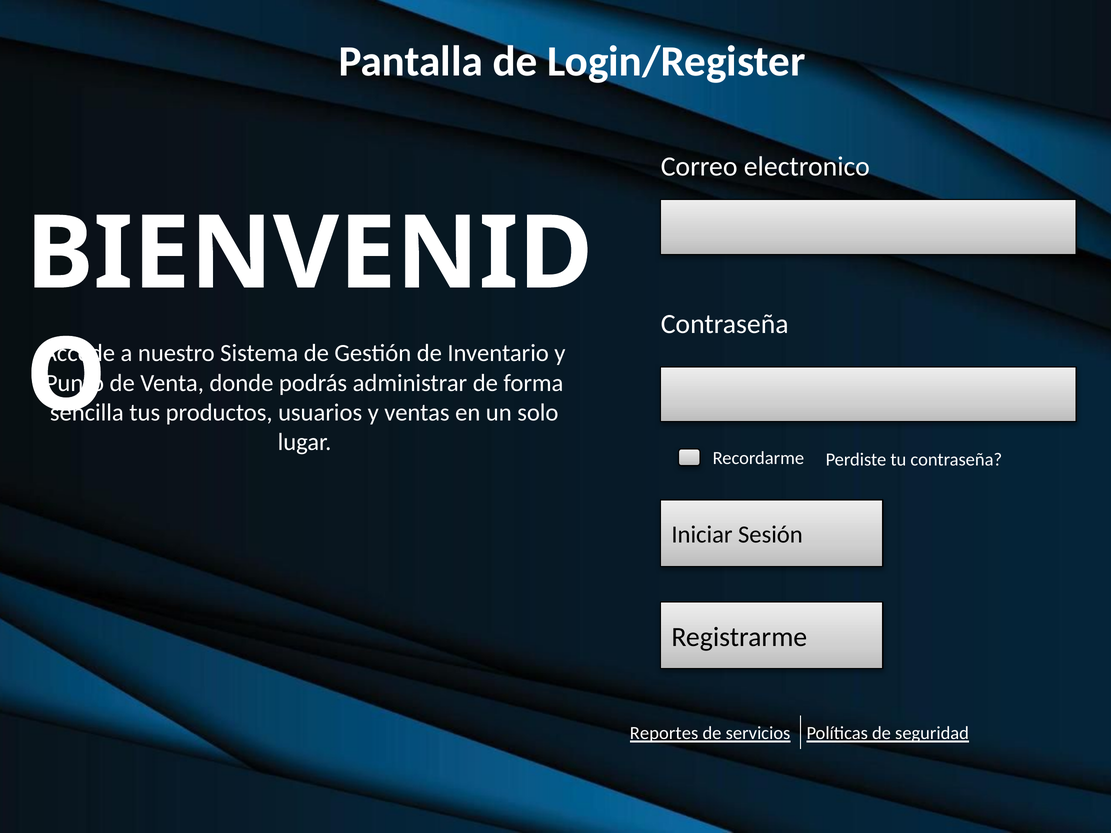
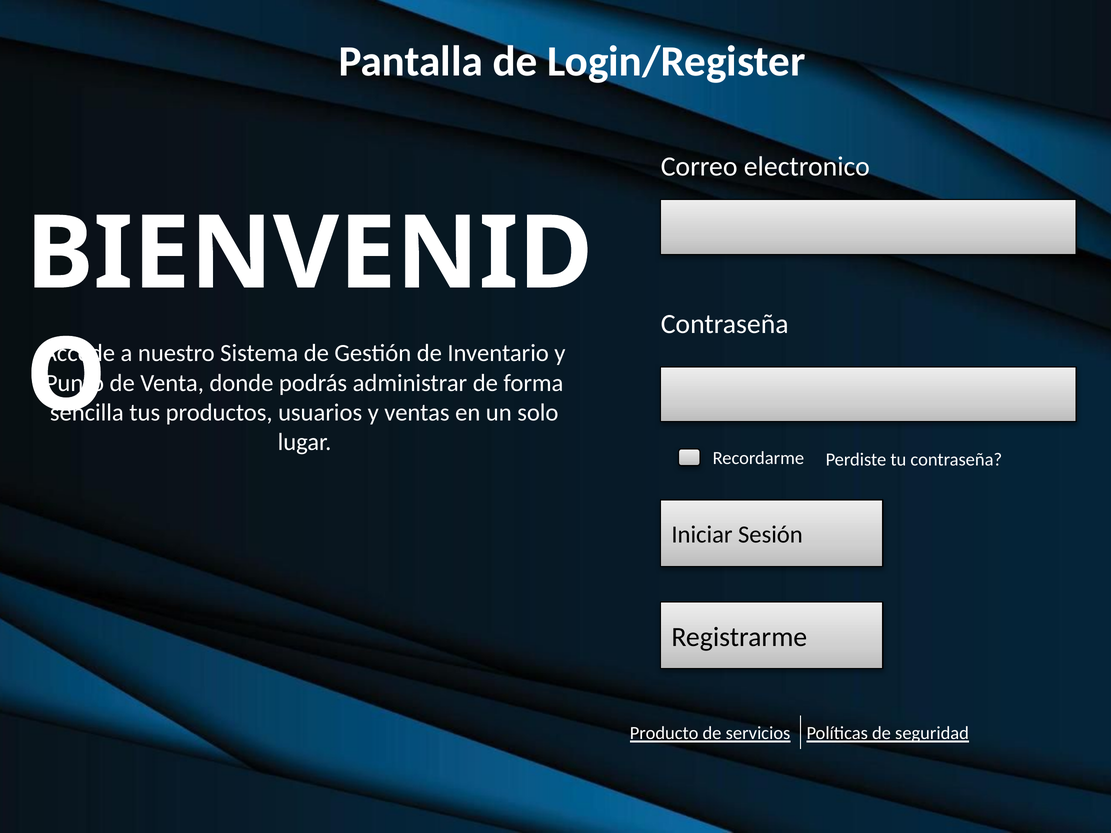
Reportes: Reportes -> Producto
